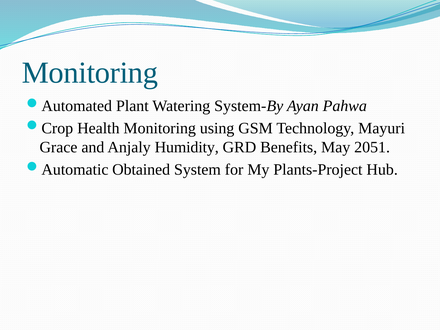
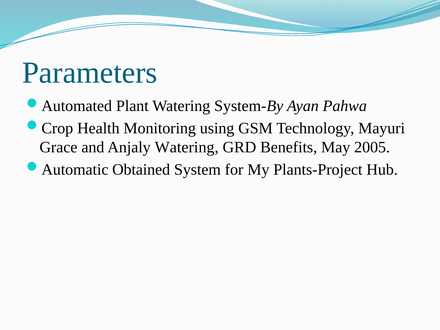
Monitoring at (90, 73): Monitoring -> Parameters
Anjaly Humidity: Humidity -> Watering
2051: 2051 -> 2005
